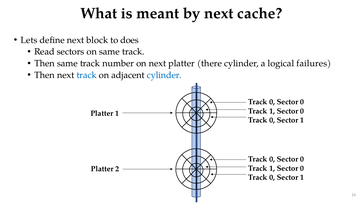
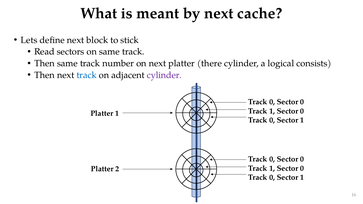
does: does -> stick
failures: failures -> consists
cylinder at (164, 75) colour: blue -> purple
